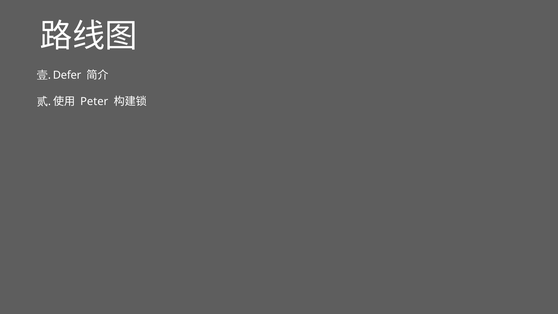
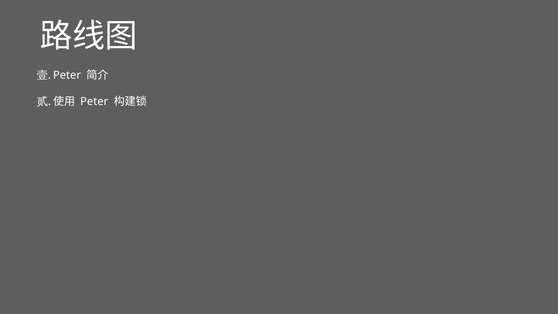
Defer at (67, 75): Defer -> Peter
